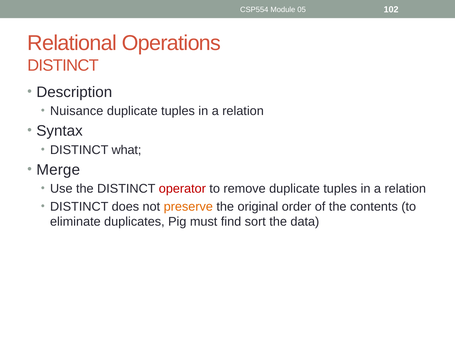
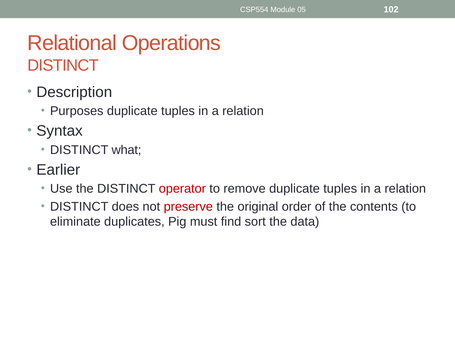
Nuisance: Nuisance -> Purposes
Merge: Merge -> Earlier
preserve colour: orange -> red
